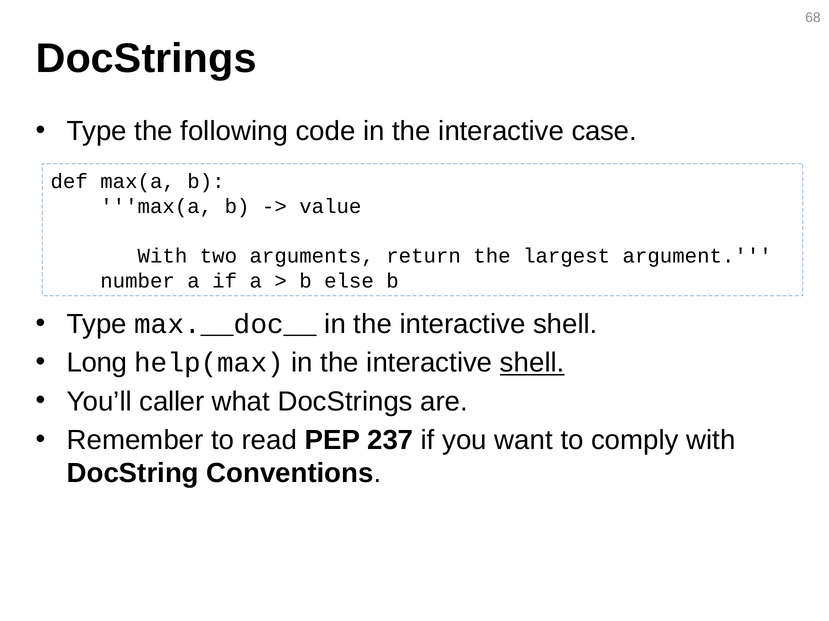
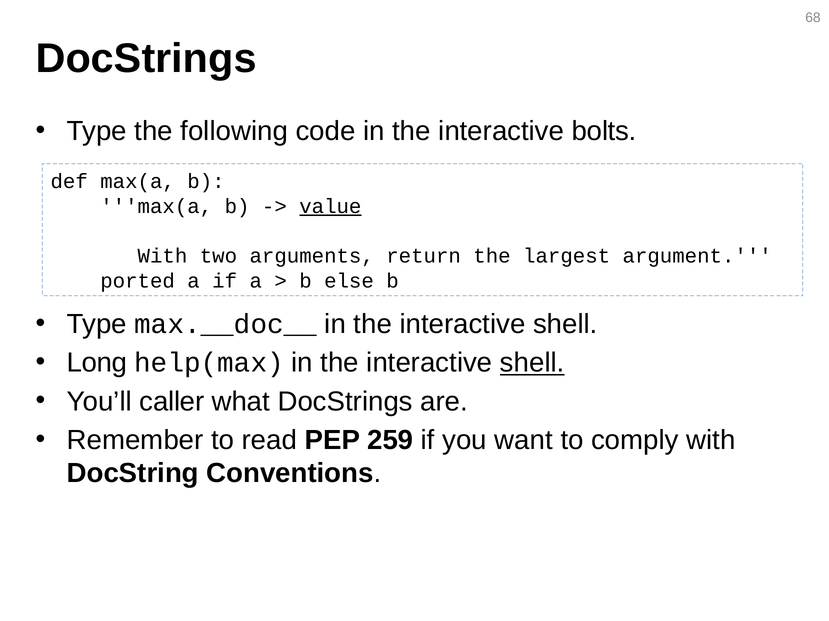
case: case -> bolts
value underline: none -> present
number: number -> ported
237: 237 -> 259
